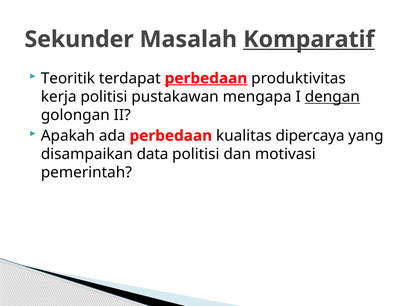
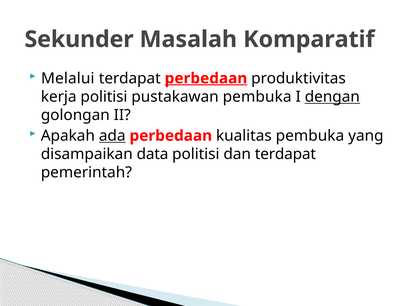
Komparatif underline: present -> none
Teoritik: Teoritik -> Melalui
pustakawan mengapa: mengapa -> pembuka
ada underline: none -> present
kualitas dipercaya: dipercaya -> pembuka
dan motivasi: motivasi -> terdapat
